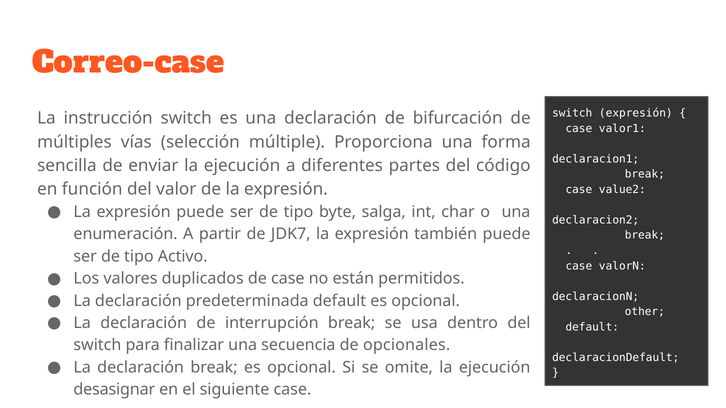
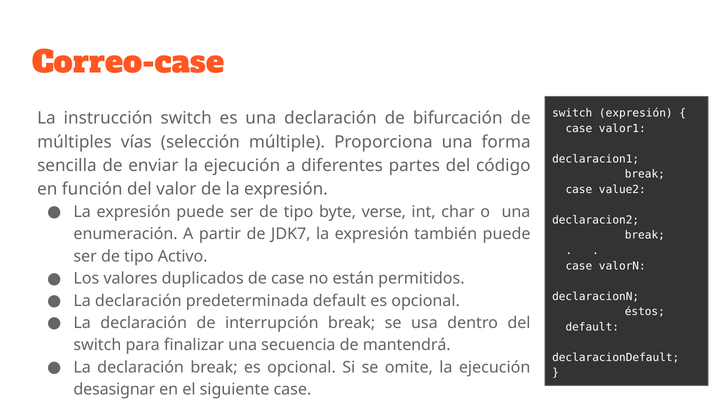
salga: salga -> verse
other: other -> éstos
opcionales: opcionales -> mantendrá
